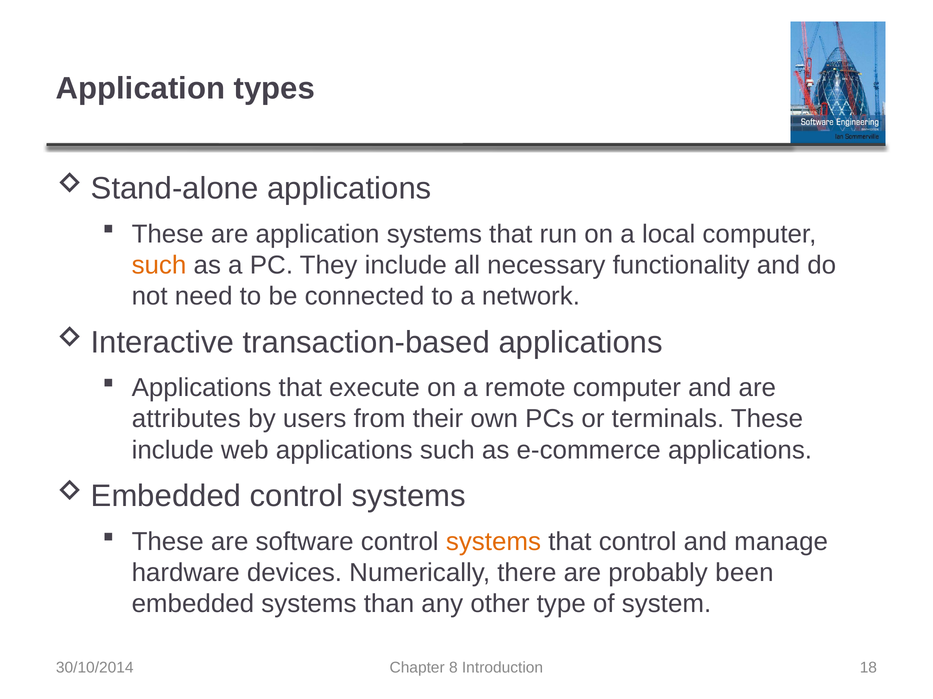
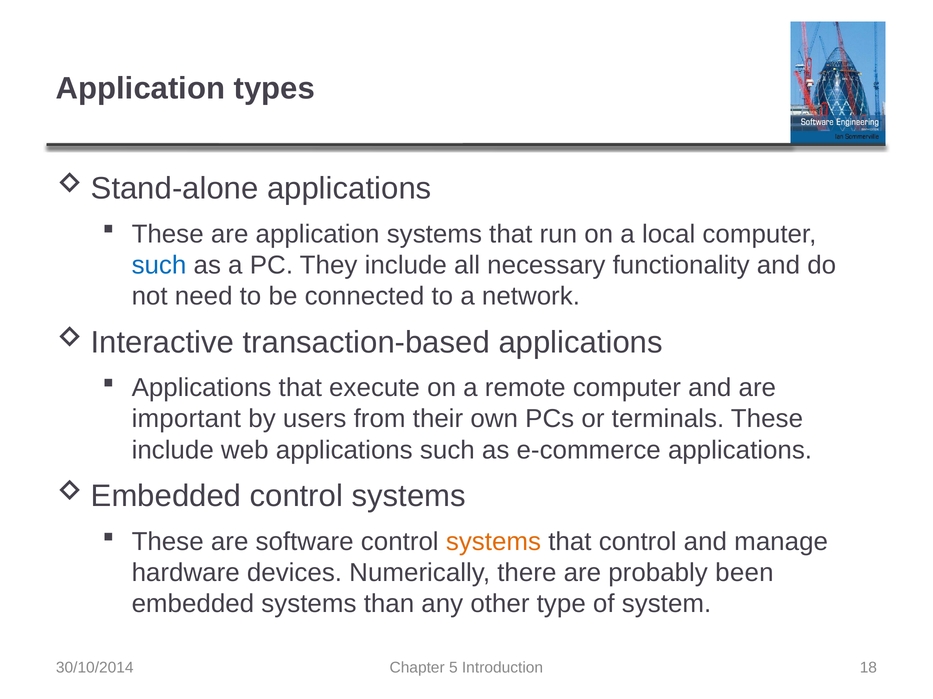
such at (159, 265) colour: orange -> blue
attributes: attributes -> important
8: 8 -> 5
